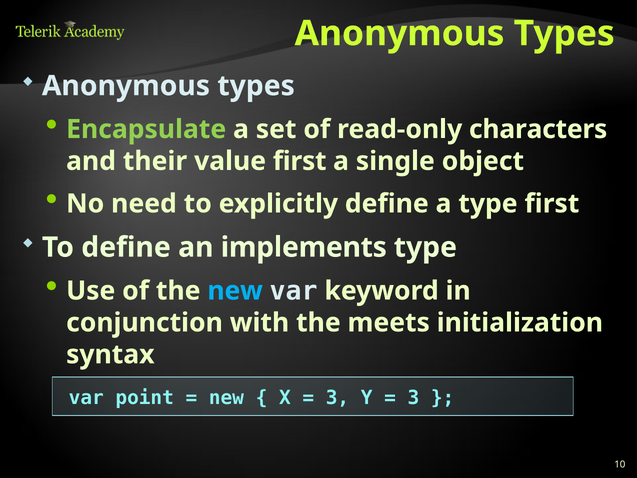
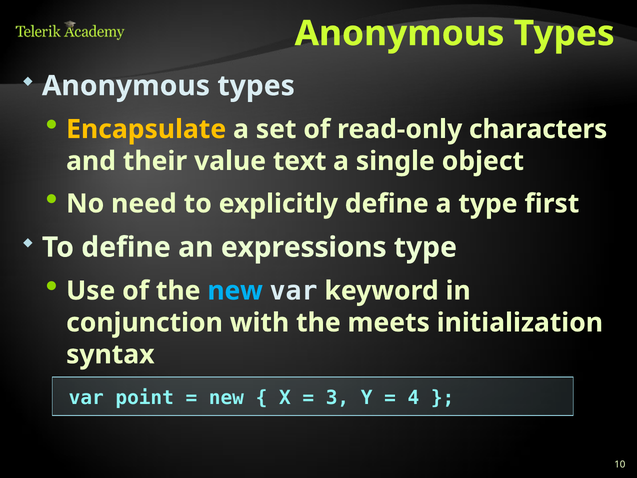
Encapsulate colour: light green -> yellow
value first: first -> text
implements: implements -> expressions
3 at (413, 397): 3 -> 4
